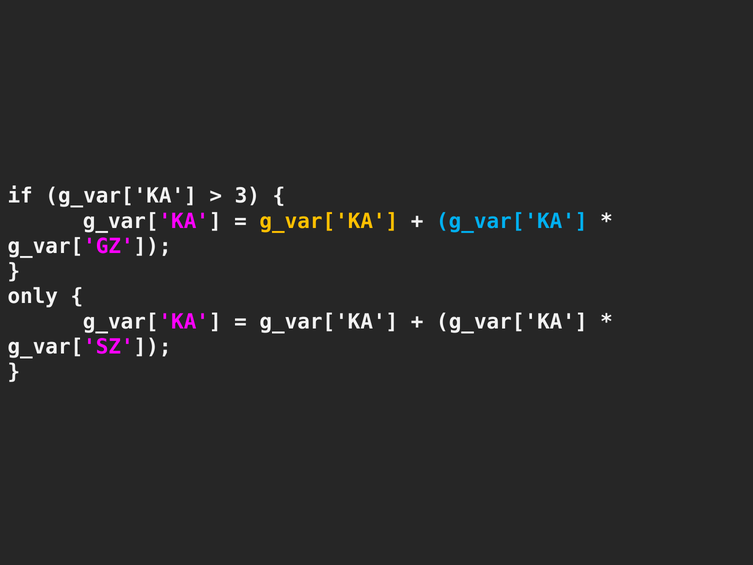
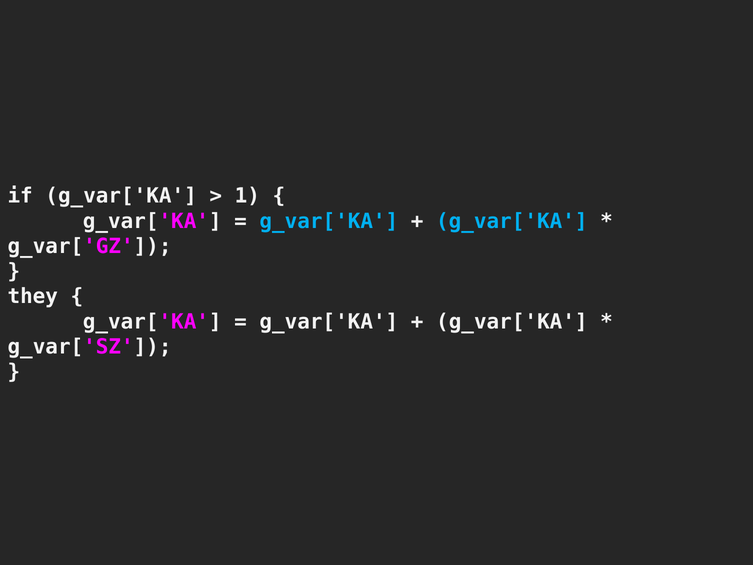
3: 3 -> 1
g_var['KA at (329, 221) colour: yellow -> light blue
only: only -> they
